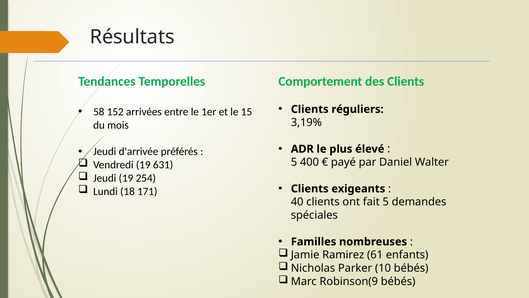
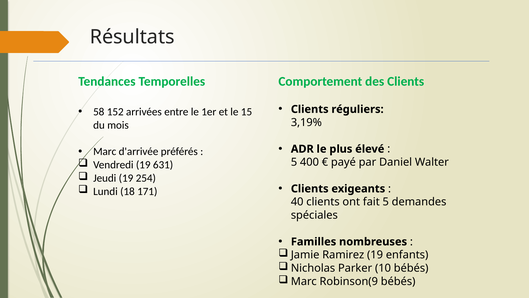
Jeudi at (105, 151): Jeudi -> Marc
Ramirez 61: 61 -> 19
